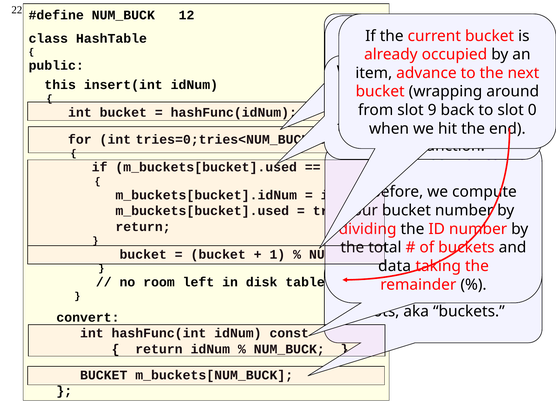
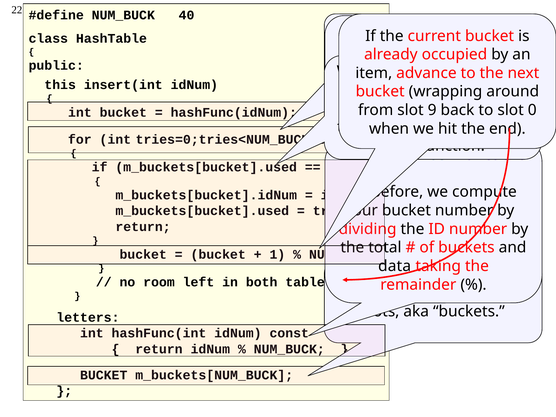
12: 12 -> 40
disk: disk -> both
convert: convert -> letters
